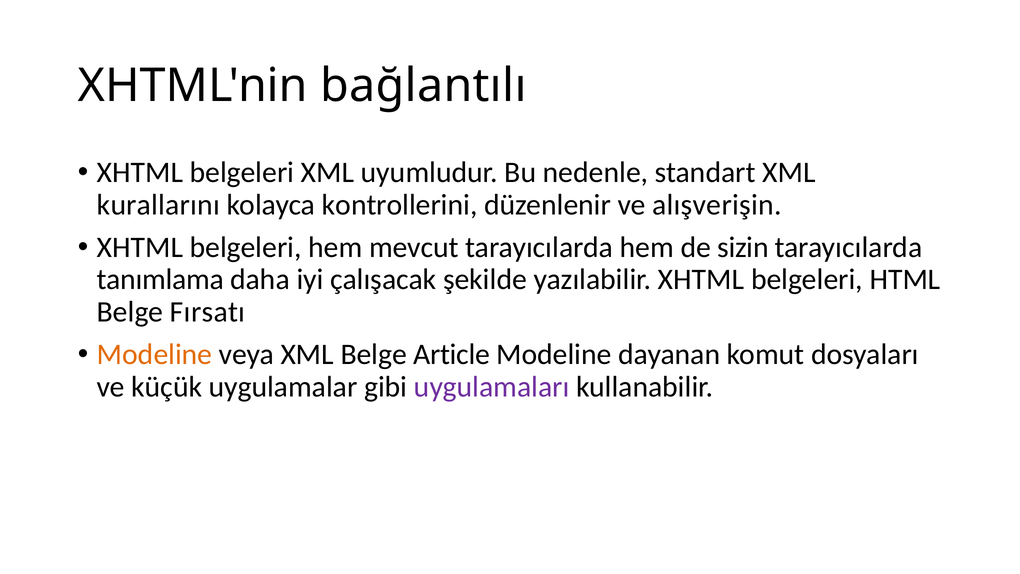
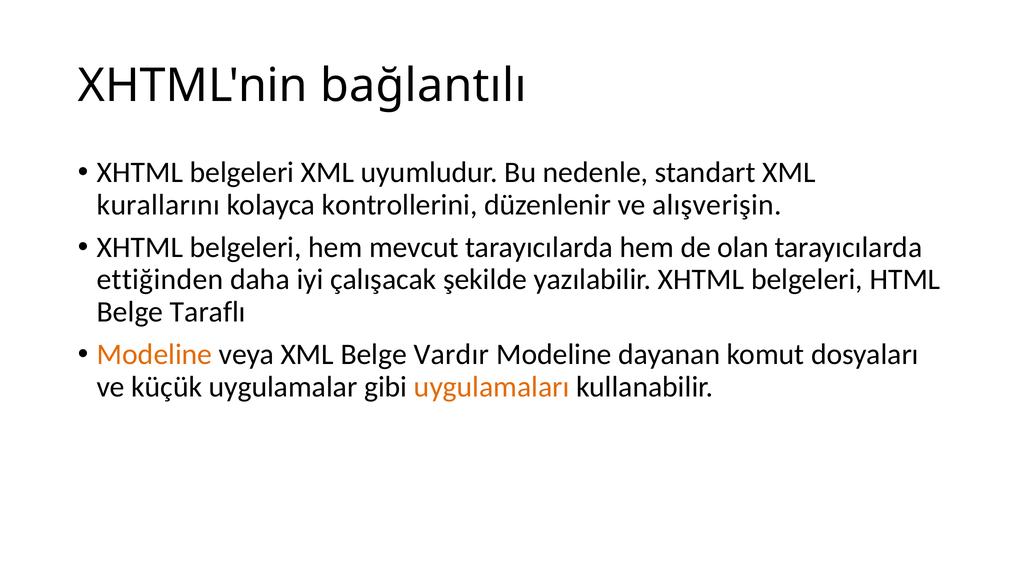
sizin: sizin -> olan
tanımlama: tanımlama -> ettiğinden
Fırsatı: Fırsatı -> Taraflı
Article: Article -> Vardır
uygulamaları colour: purple -> orange
